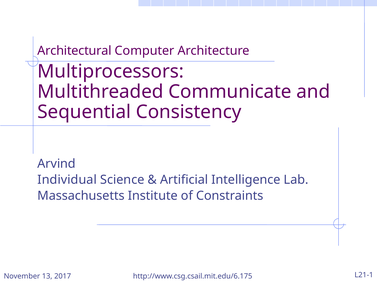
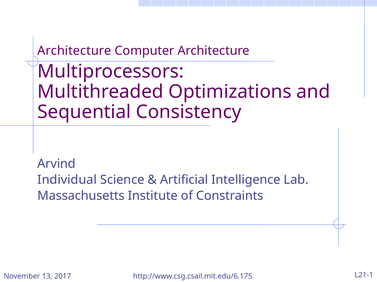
Architectural at (75, 51): Architectural -> Architecture
Communicate: Communicate -> Optimizations
